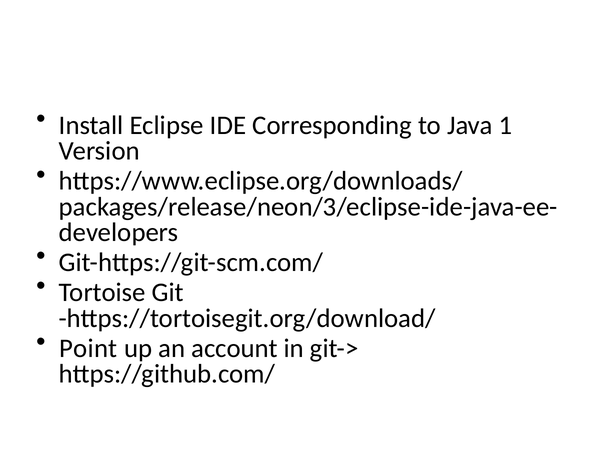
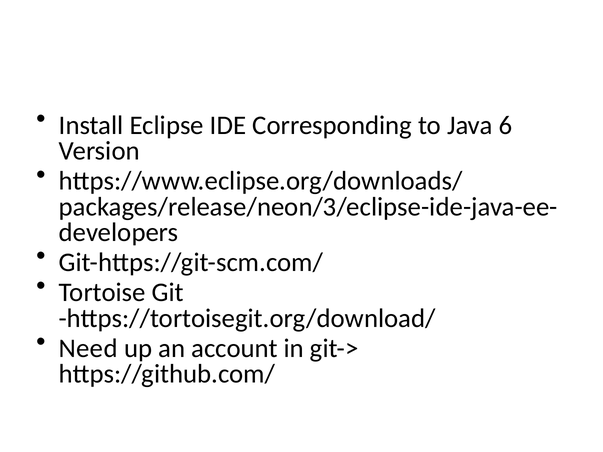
1: 1 -> 6
Point: Point -> Need
